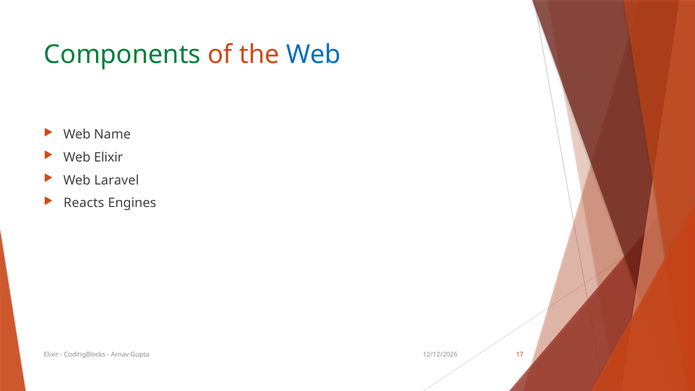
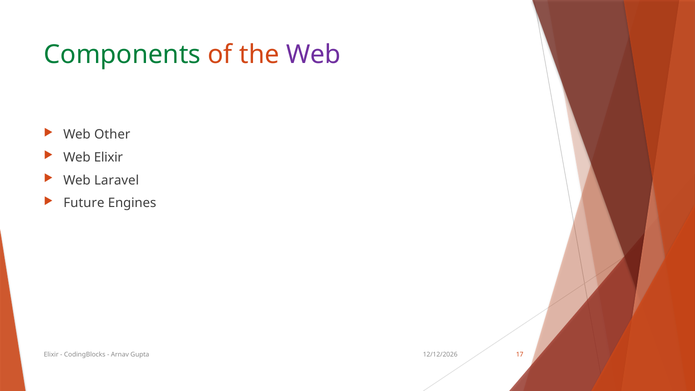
Web at (313, 55) colour: blue -> purple
Name: Name -> Other
Reacts: Reacts -> Future
